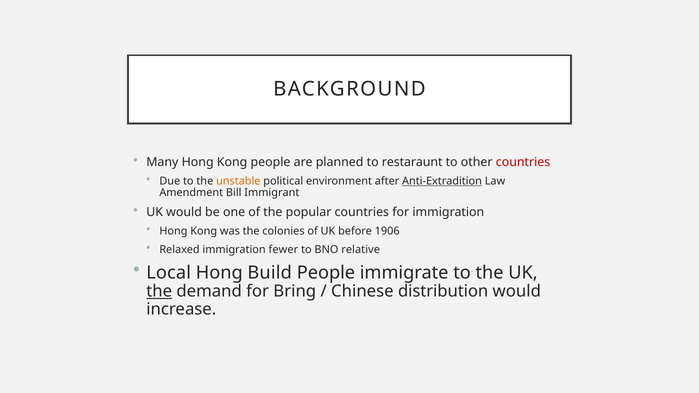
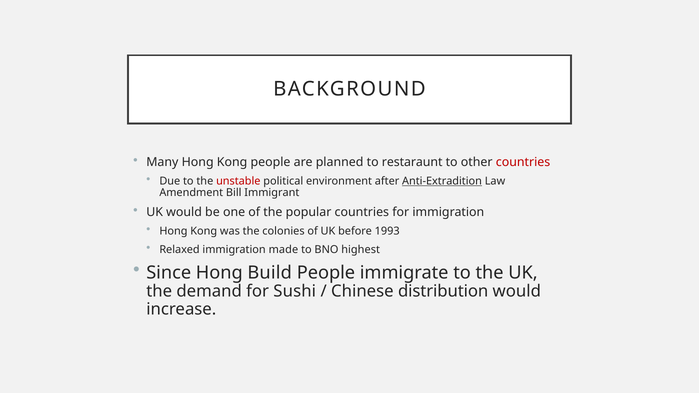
unstable colour: orange -> red
1906: 1906 -> 1993
fewer: fewer -> made
relative: relative -> highest
Local: Local -> Since
the at (159, 291) underline: present -> none
Bring: Bring -> Sushi
